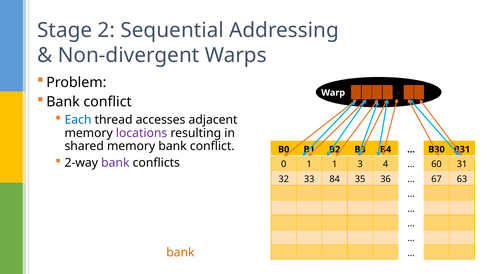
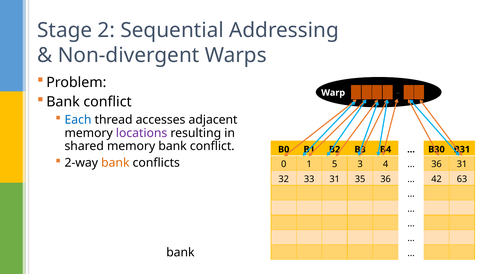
bank at (115, 163) colour: purple -> orange
1 1: 1 -> 5
60 at (437, 164): 60 -> 36
33 84: 84 -> 31
67: 67 -> 42
bank at (180, 253) colour: orange -> black
